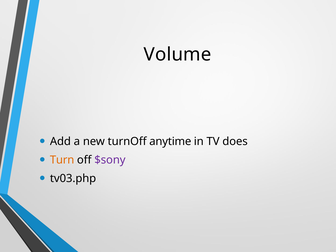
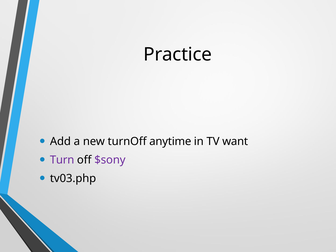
Volume: Volume -> Practice
does: does -> want
Turn colour: orange -> purple
